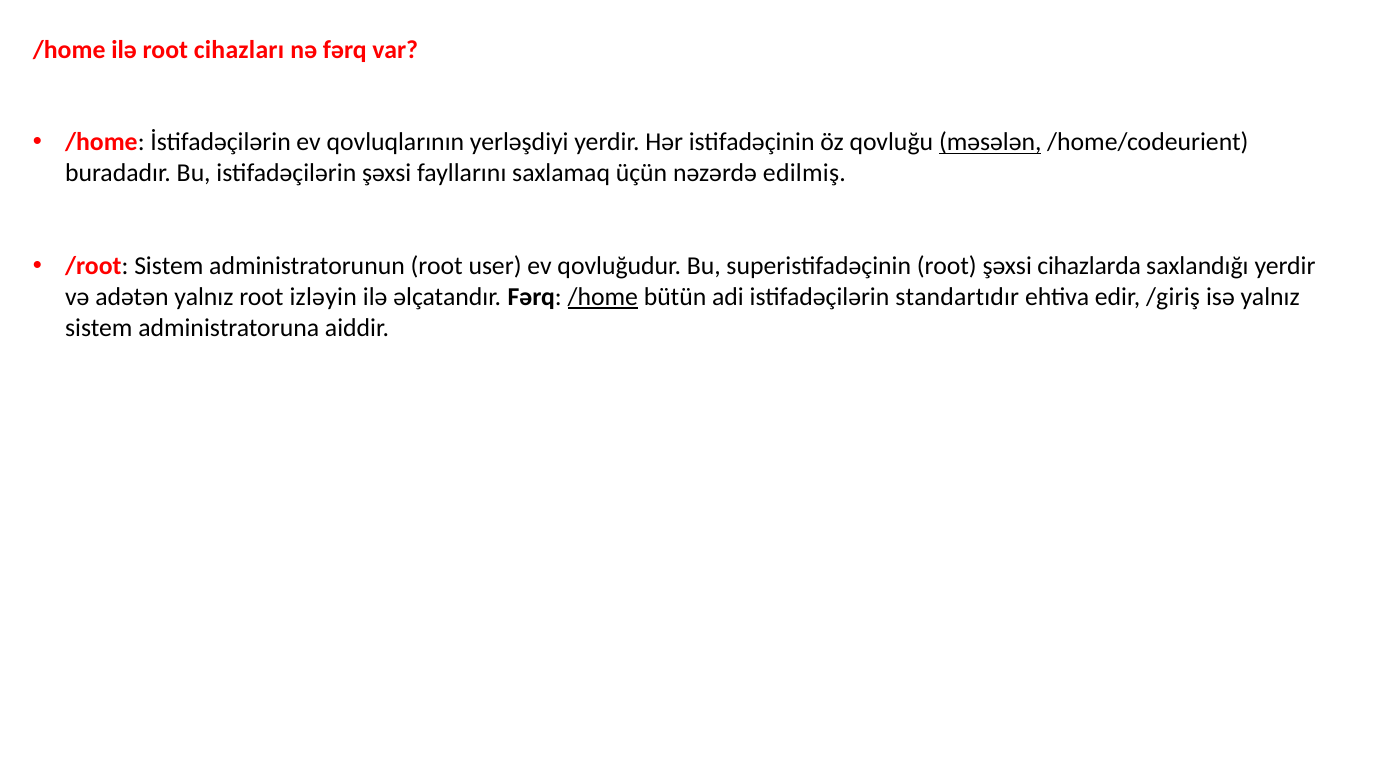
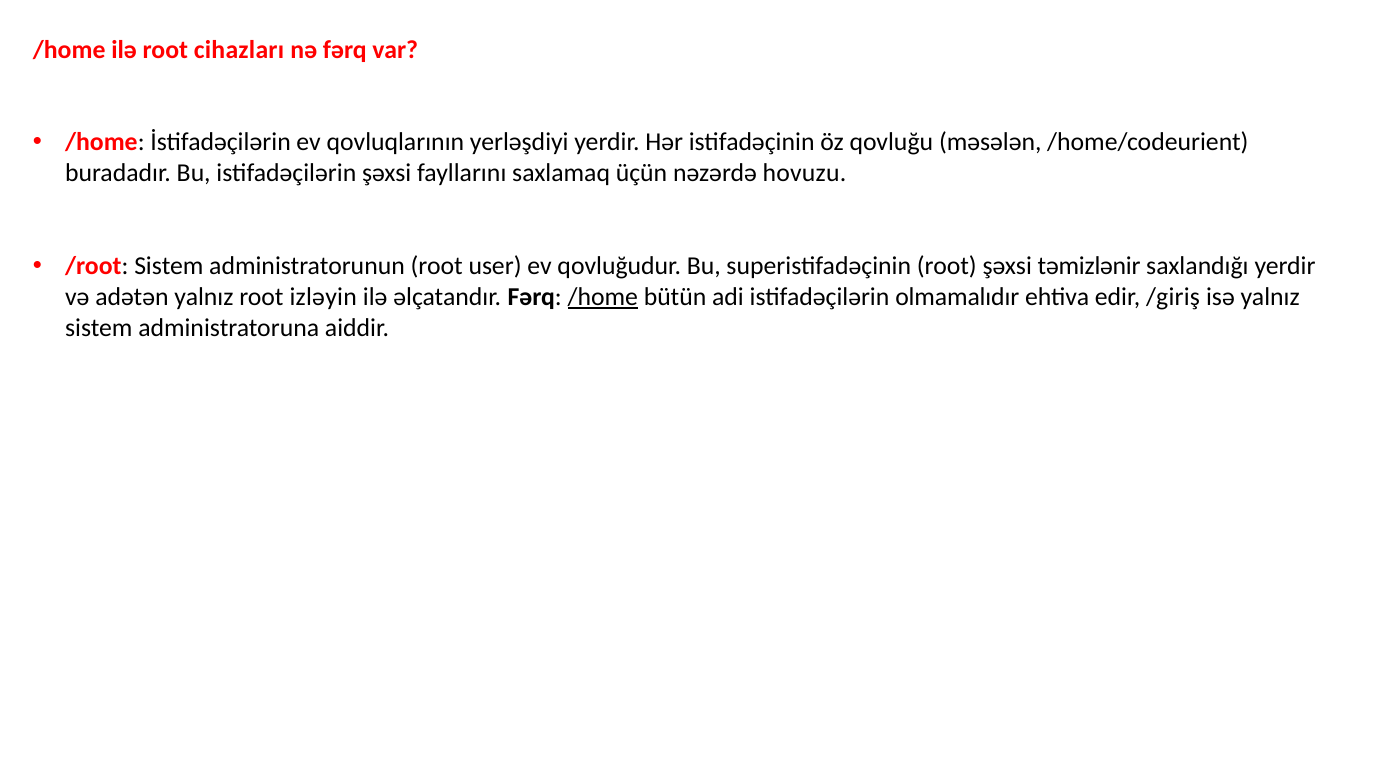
məsələn underline: present -> none
edilmiş: edilmiş -> hovuzu
cihazlarda: cihazlarda -> təmizlənir
standartıdır: standartıdır -> olmamalıdır
